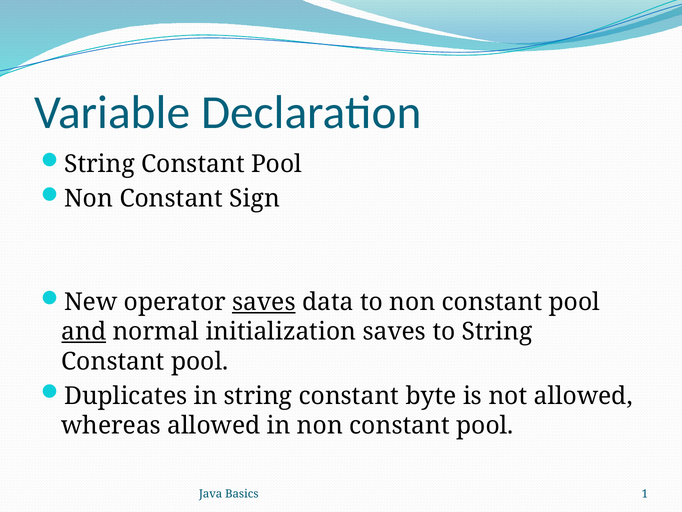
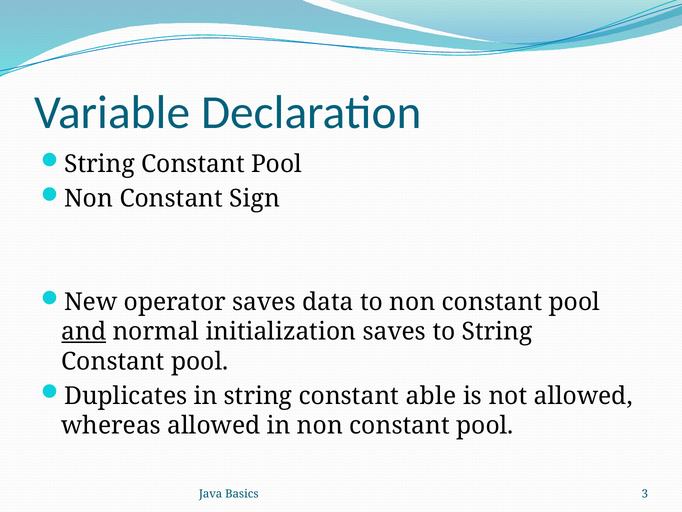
saves at (264, 302) underline: present -> none
byte: byte -> able
1: 1 -> 3
